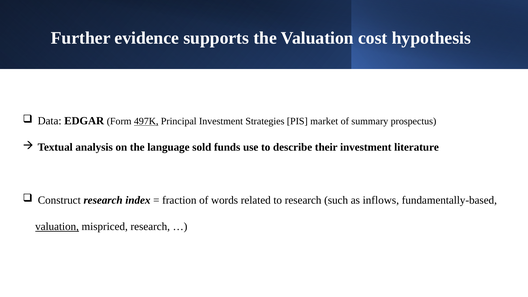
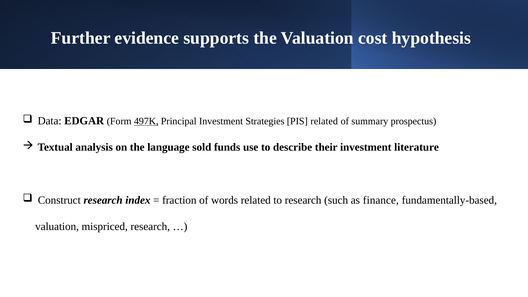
PIS market: market -> related
inflows: inflows -> finance
valuation at (57, 226) underline: present -> none
